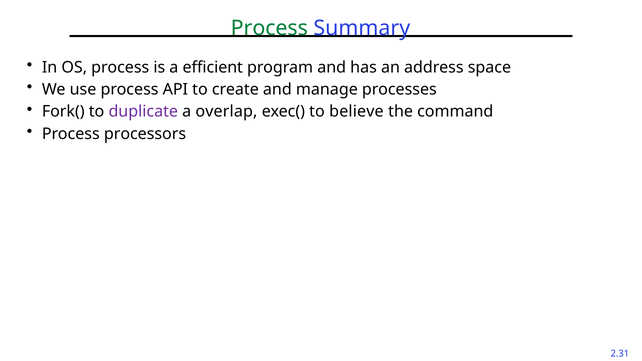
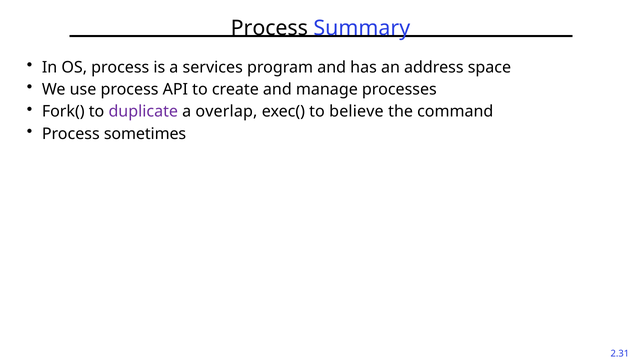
Process at (269, 28) colour: green -> black
efficient: efficient -> services
processors: processors -> sometimes
